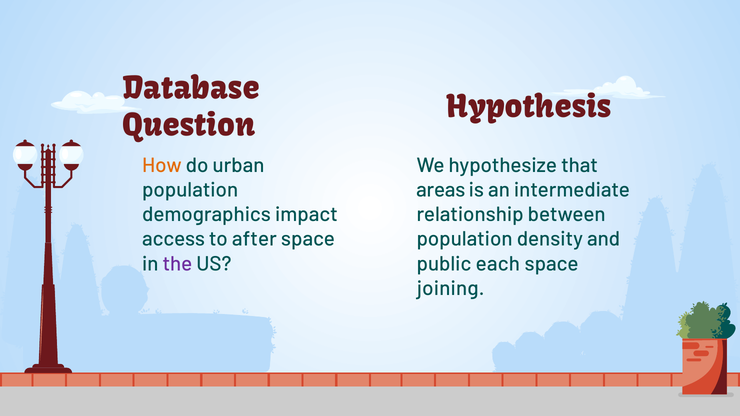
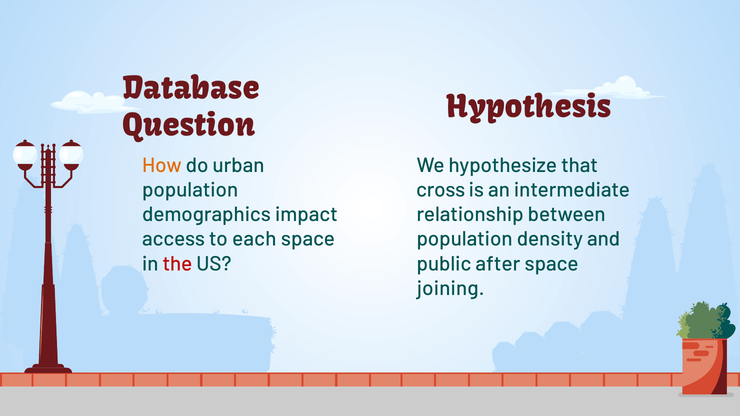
areas: areas -> cross
after: after -> each
the colour: purple -> red
each: each -> after
